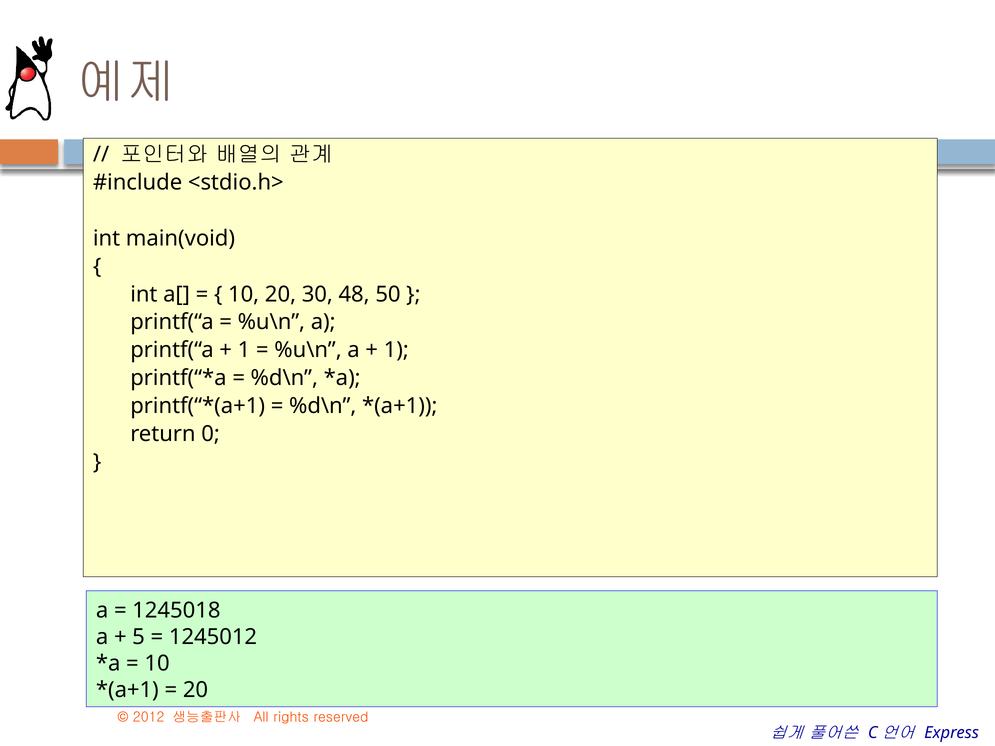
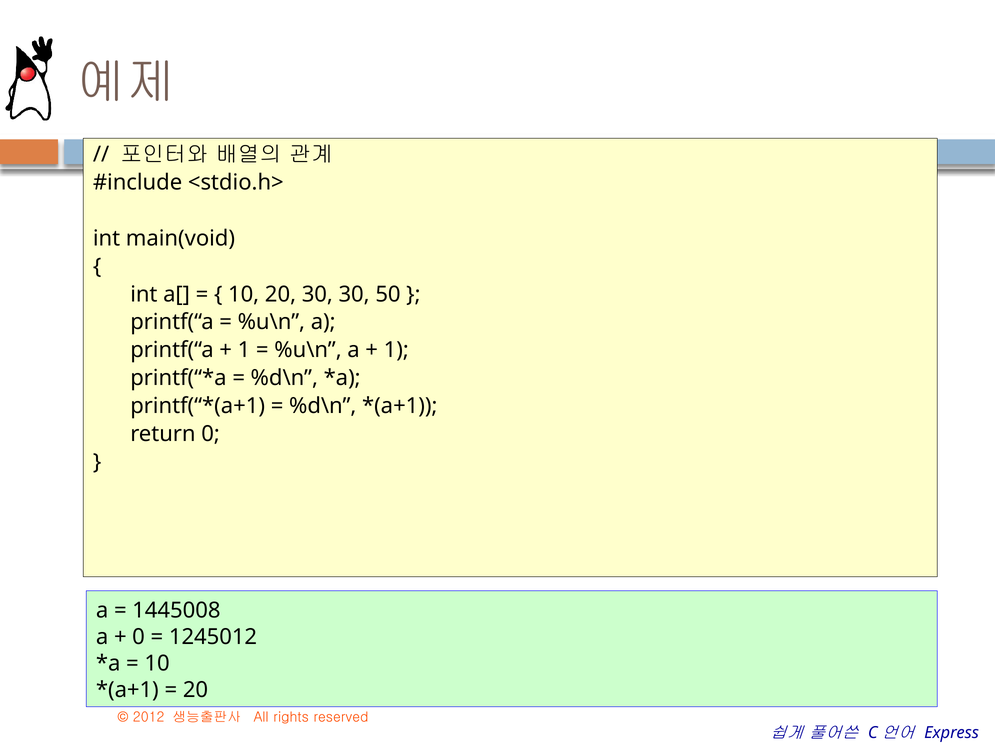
30 48: 48 -> 30
1245018: 1245018 -> 1445008
5 at (139, 637): 5 -> 0
